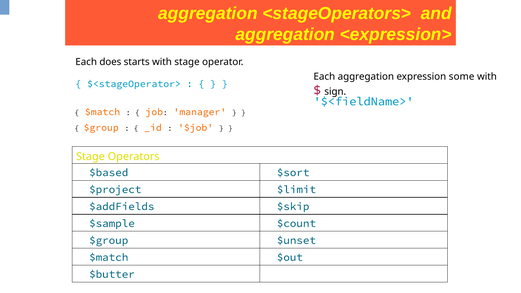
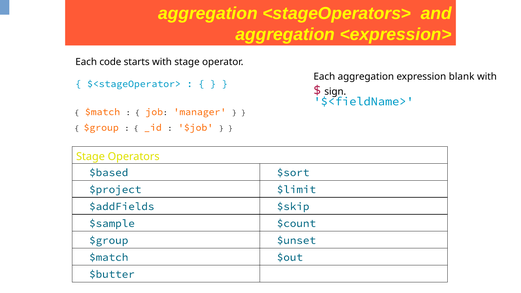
does: does -> code
some: some -> blank
